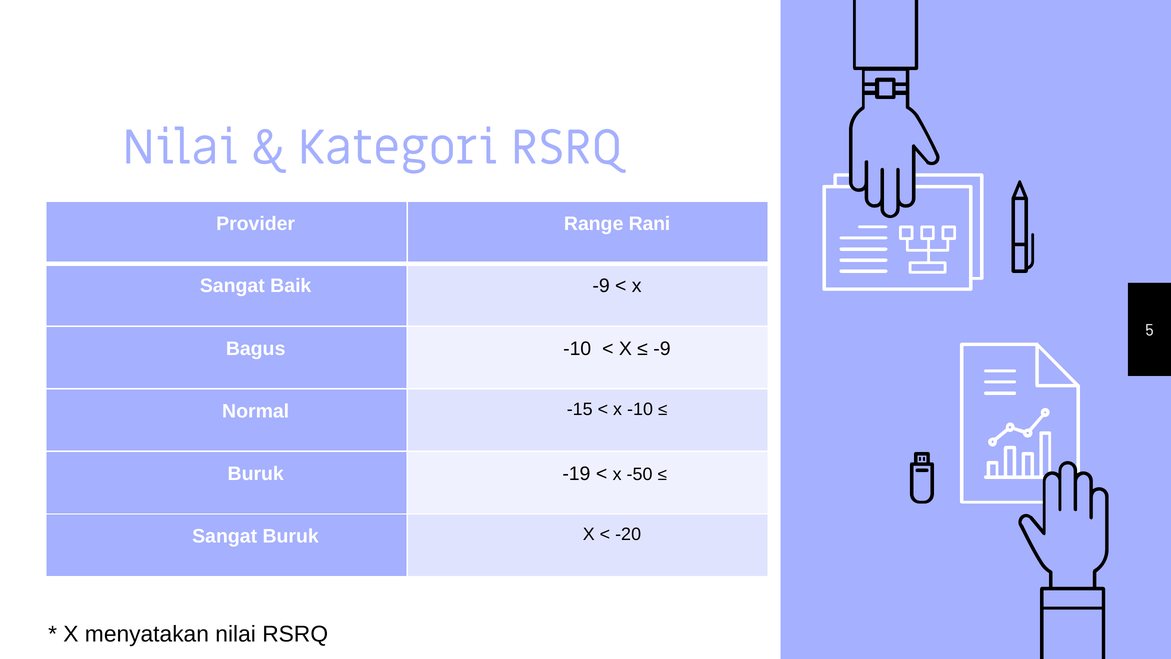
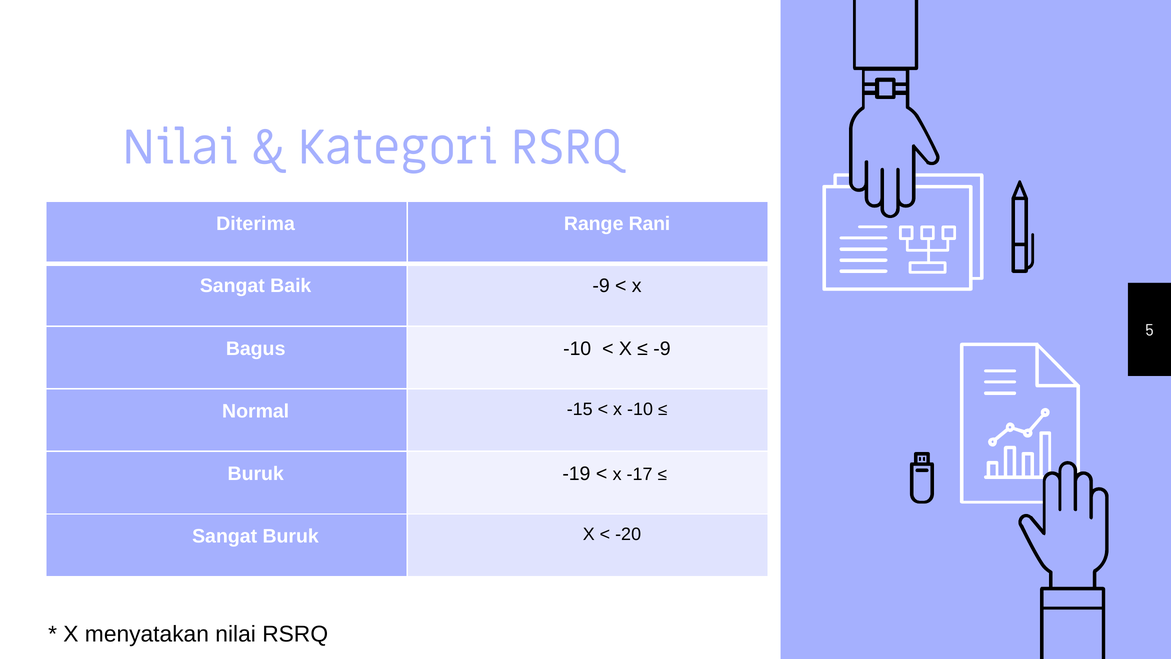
Provider: Provider -> Diterima
-50: -50 -> -17
